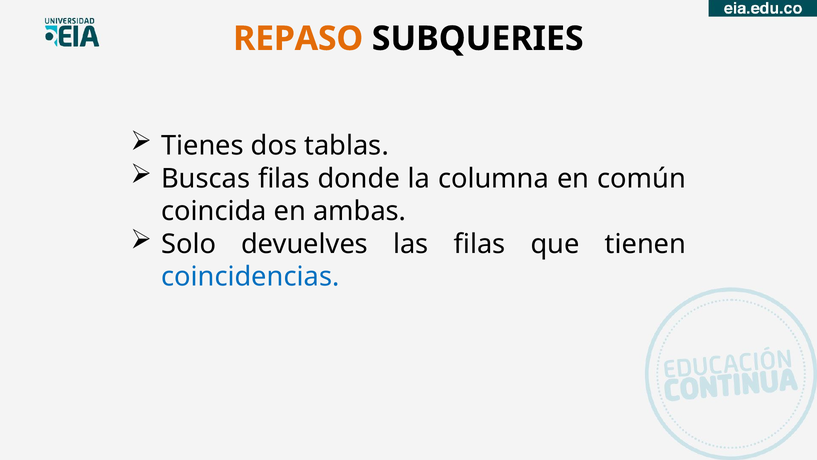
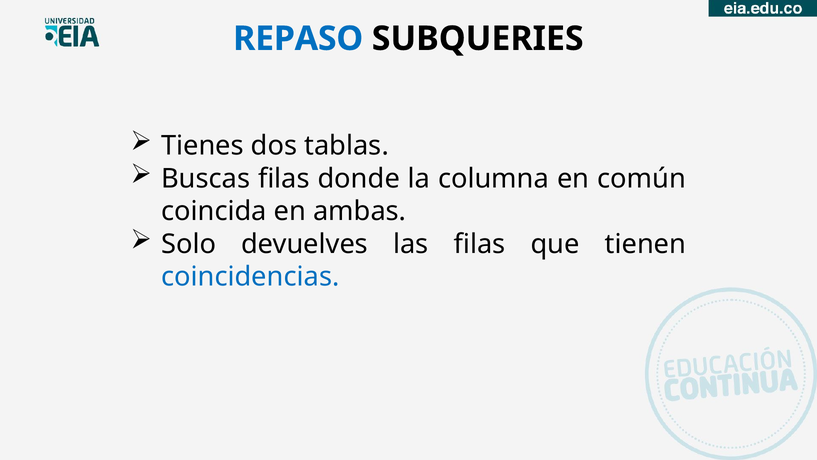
REPASO colour: orange -> blue
